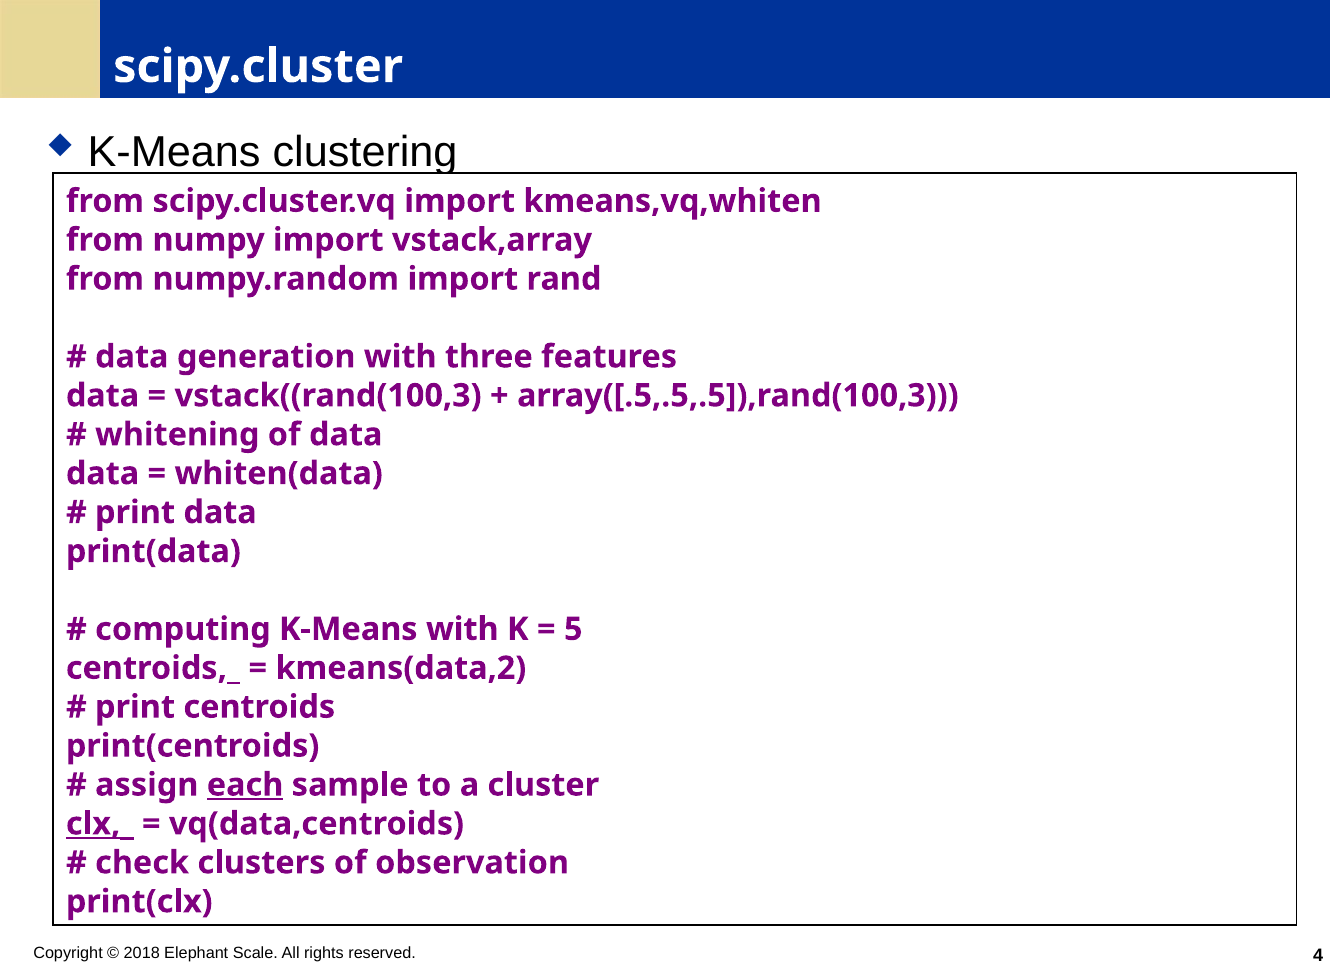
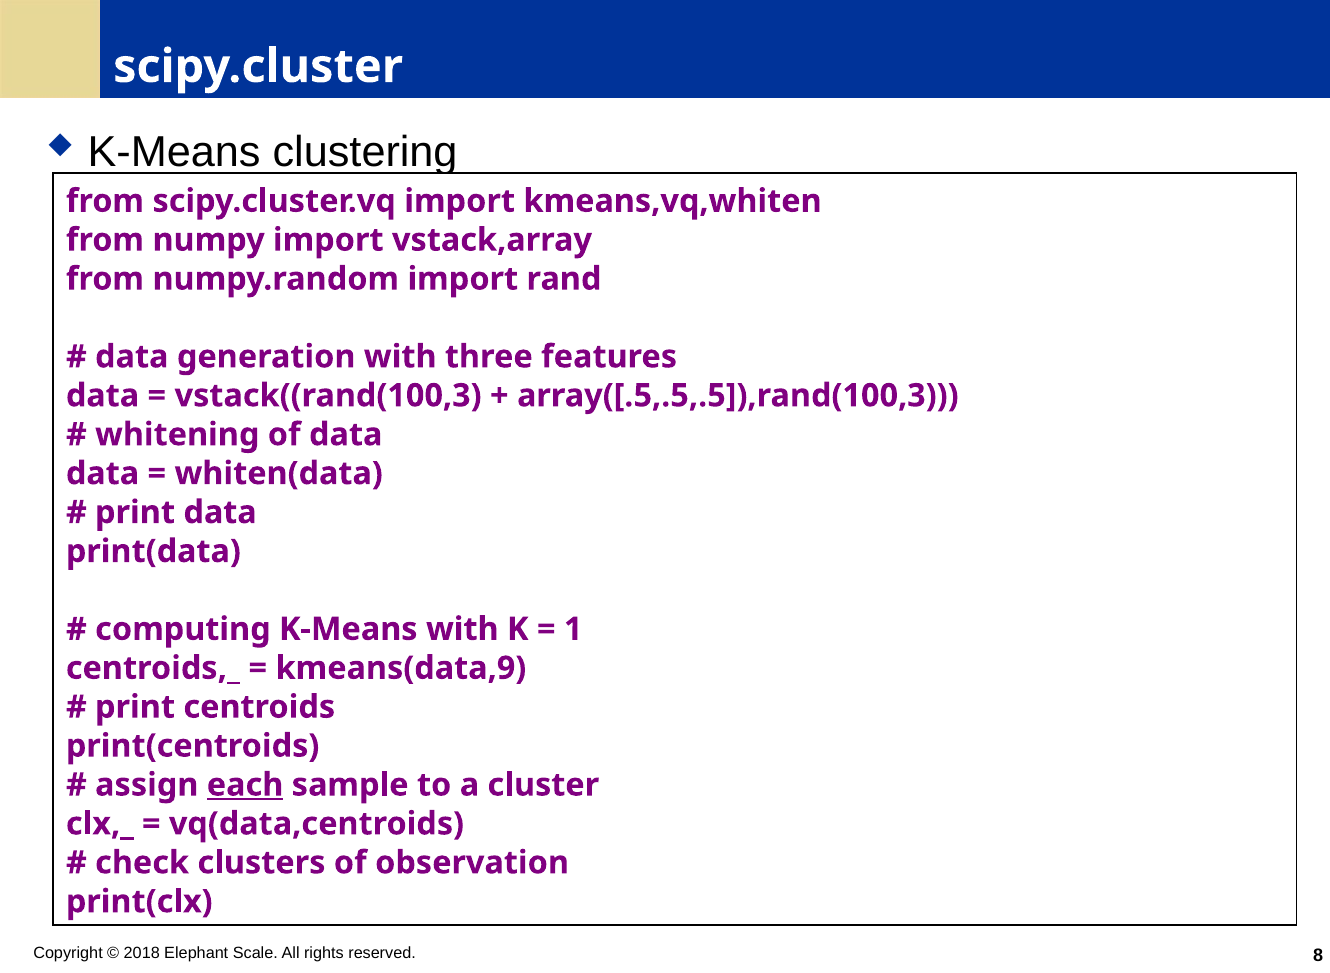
5: 5 -> 1
kmeans(data,2: kmeans(data,2 -> kmeans(data,9
clx,_ underline: present -> none
4: 4 -> 8
